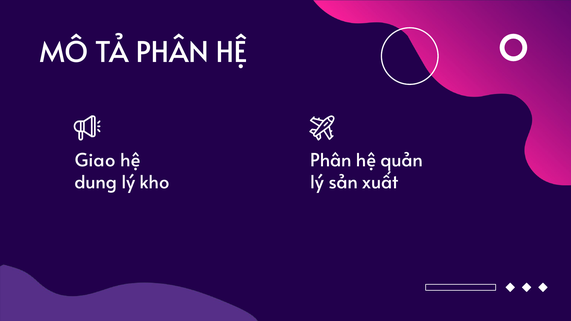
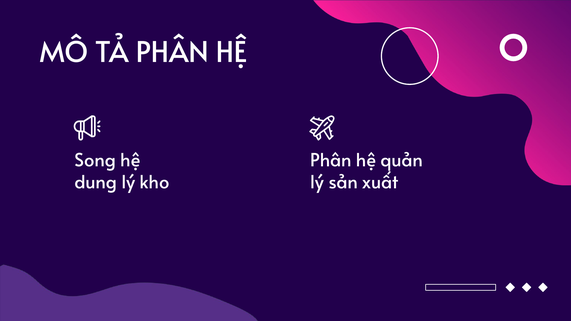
Giao: Giao -> Song
